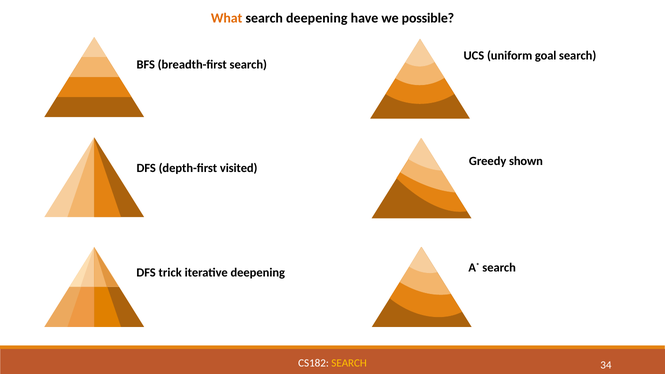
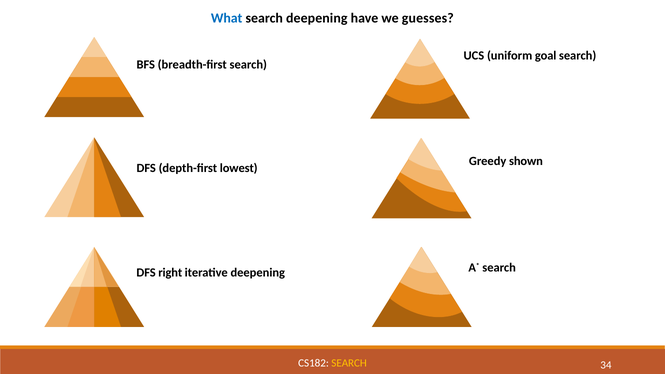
What colour: orange -> blue
possible: possible -> guesses
visited: visited -> lowest
trick: trick -> right
